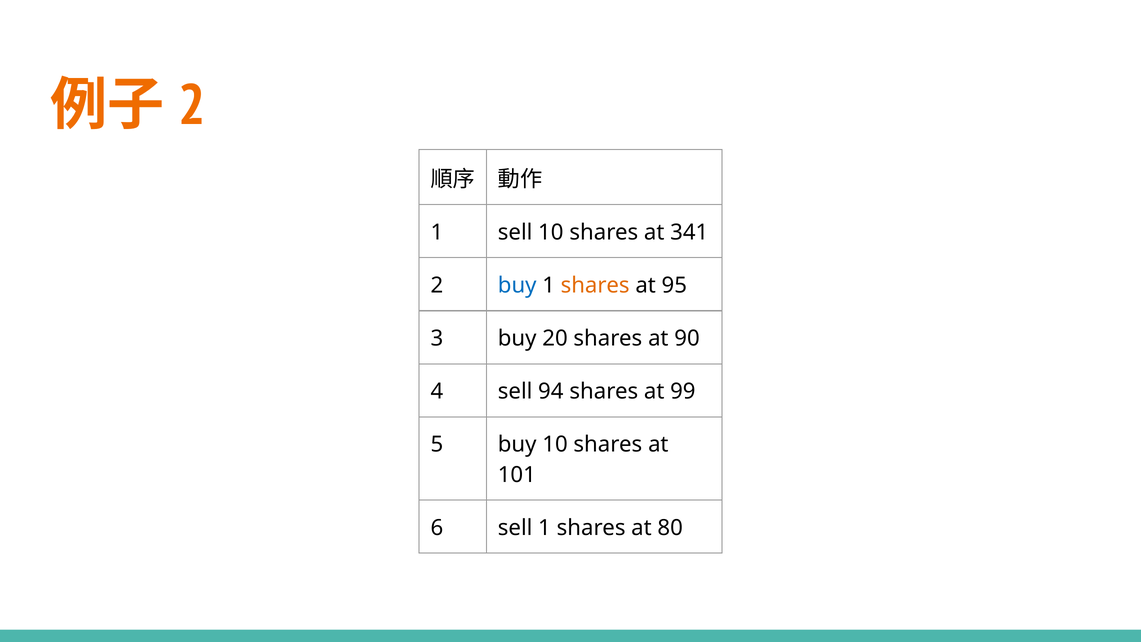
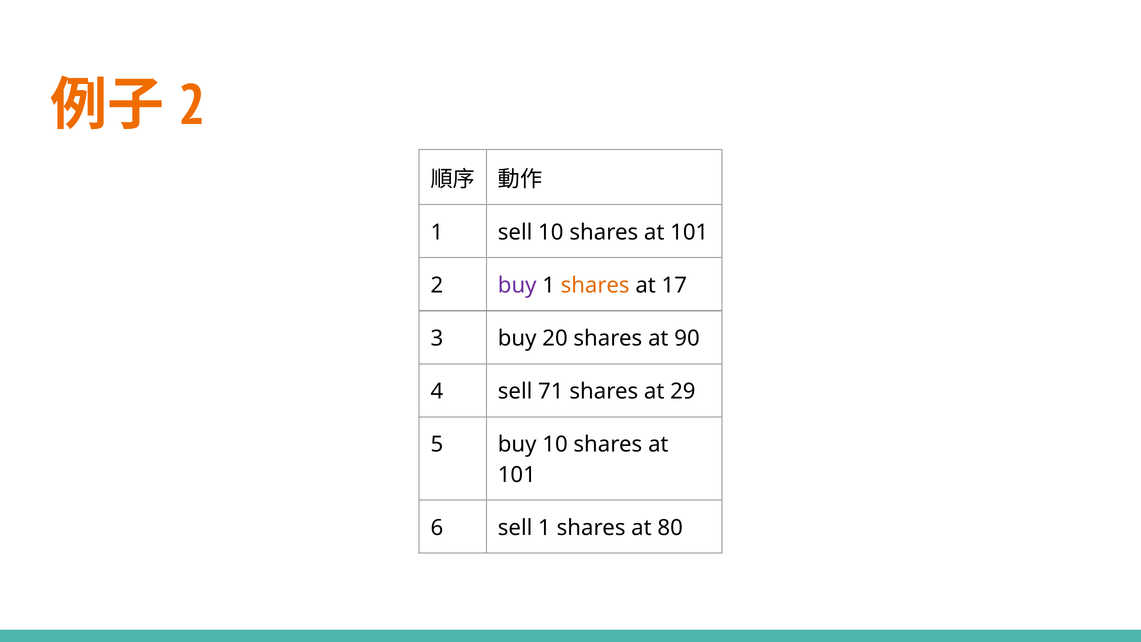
341 at (689, 232): 341 -> 101
buy at (517, 285) colour: blue -> purple
95: 95 -> 17
94: 94 -> 71
99: 99 -> 29
